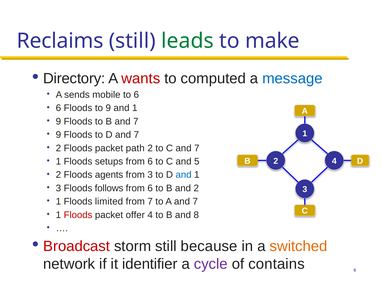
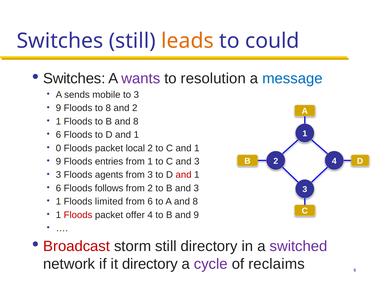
Reclaims at (60, 41): Reclaims -> Switches
leads colour: green -> orange
make: make -> could
Directory at (74, 79): Directory -> Switches
wants colour: red -> purple
computed: computed -> resolution
to 6: 6 -> 3
6 at (58, 108): 6 -> 9
to 9: 9 -> 8
1 at (135, 108): 1 -> 2
9 at (58, 122): 9 -> 1
B and 7: 7 -> 8
9 at (58, 135): 9 -> 6
7 at (136, 135): 7 -> 1
2 at (58, 148): 2 -> 0
path: path -> local
C and 7: 7 -> 1
1 at (58, 162): 1 -> 9
setups: setups -> entries
6 at (150, 162): 6 -> 1
C and 5: 5 -> 3
2 at (58, 175): 2 -> 3
and at (184, 175) colour: blue -> red
3 at (58, 189): 3 -> 6
6 at (150, 189): 6 -> 2
B and 2: 2 -> 3
from 7: 7 -> 6
A and 7: 7 -> 8
and 8: 8 -> 9
still because: because -> directory
switched colour: orange -> purple
it identifier: identifier -> directory
contains: contains -> reclaims
